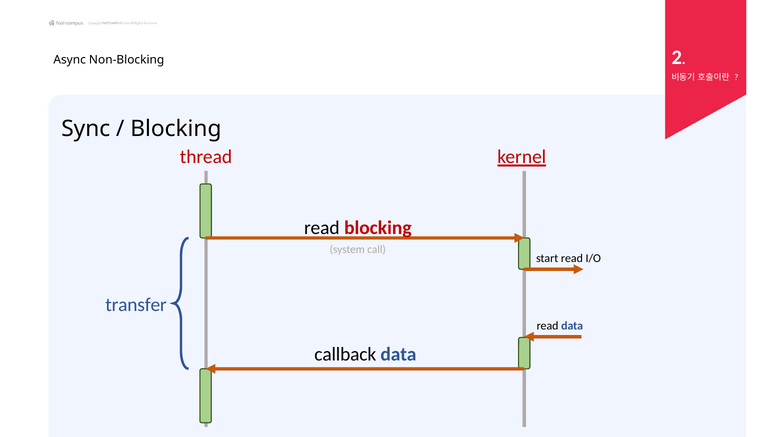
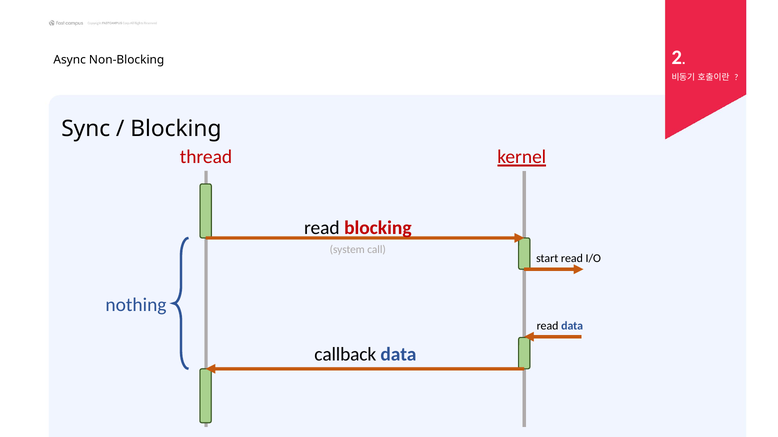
transfer: transfer -> nothing
